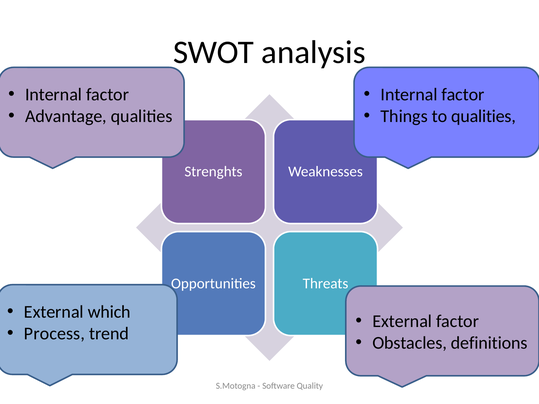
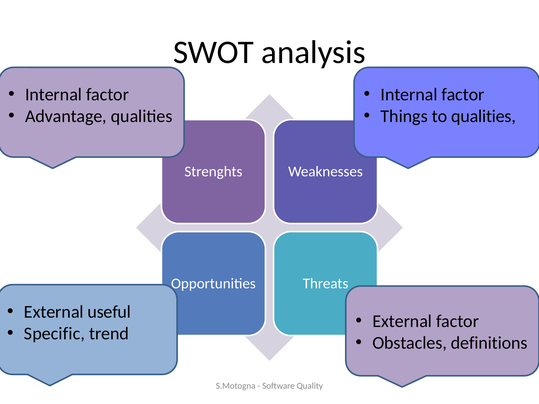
which: which -> useful
Process: Process -> Specific
